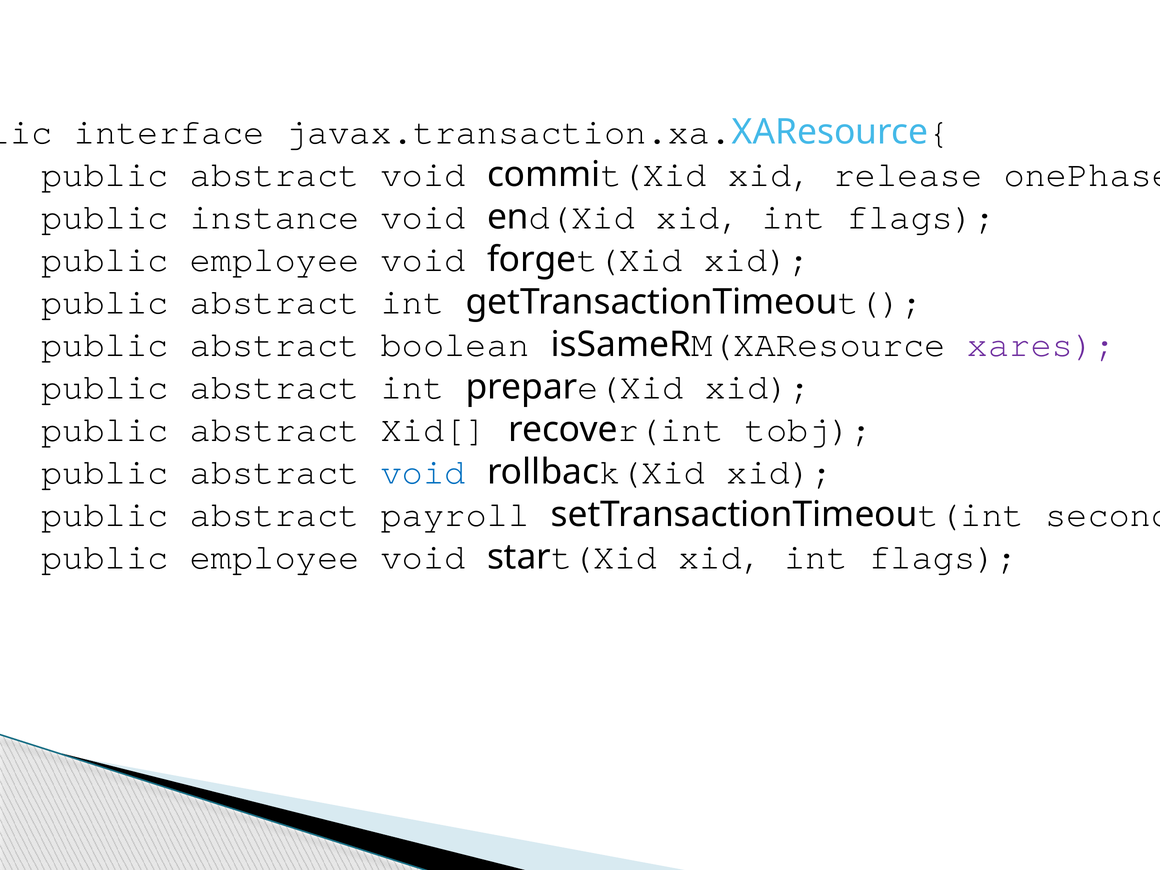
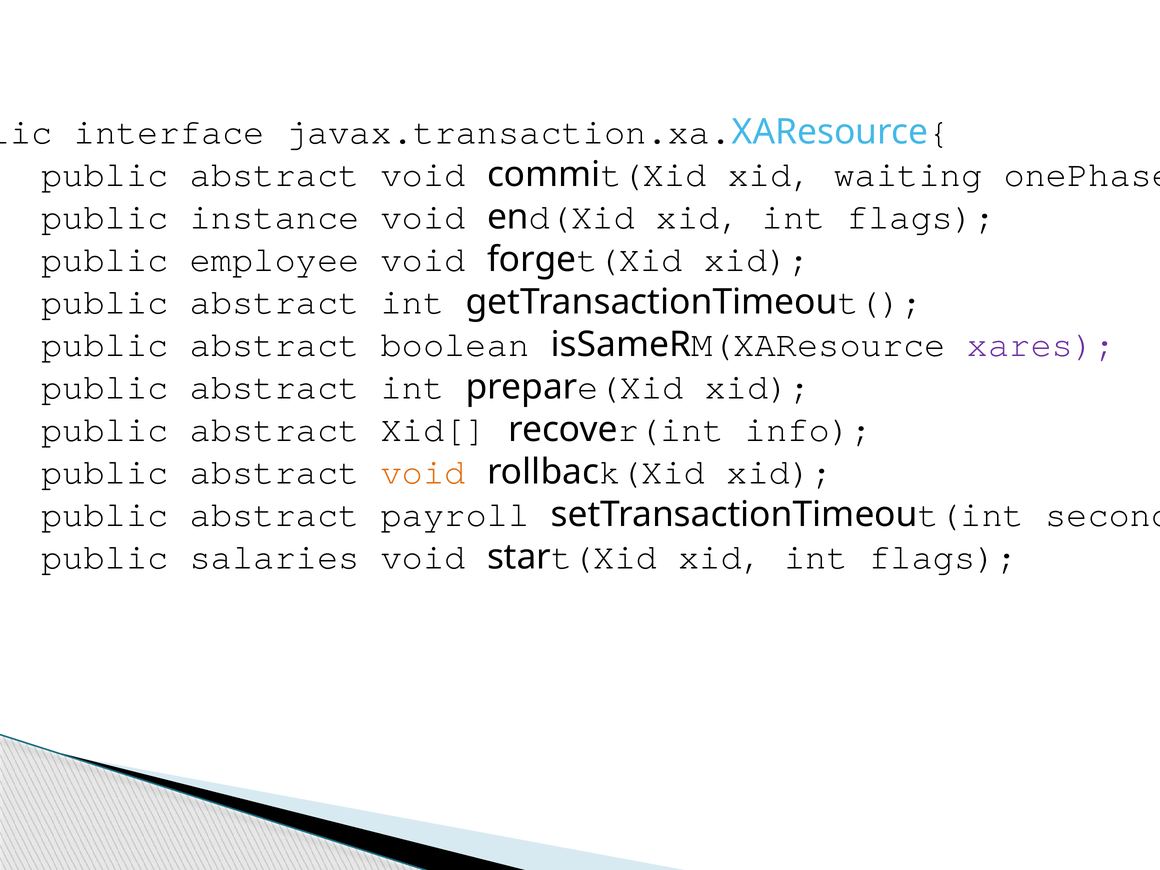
release: release -> waiting
tobj: tobj -> info
void at (423, 472) colour: blue -> orange
employee at (275, 557): employee -> salaries
